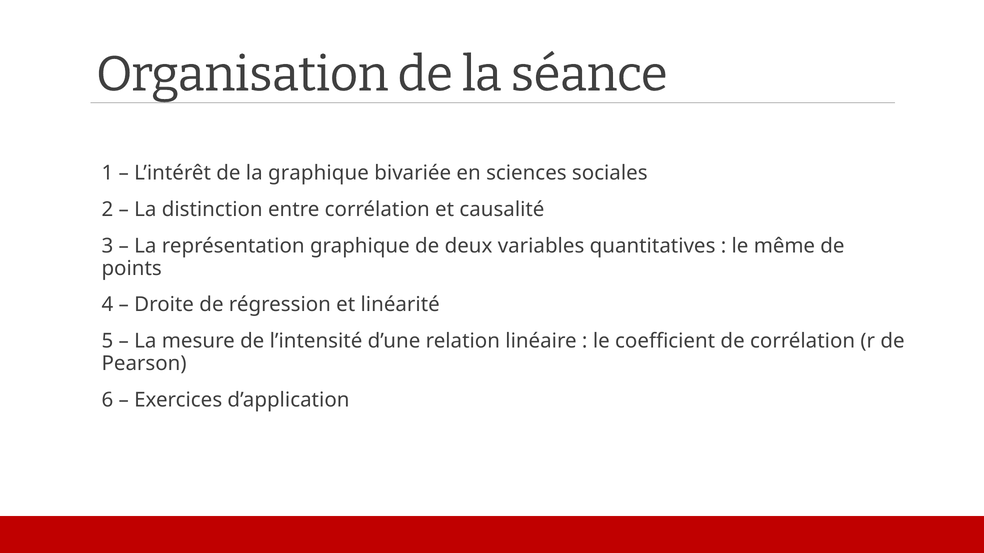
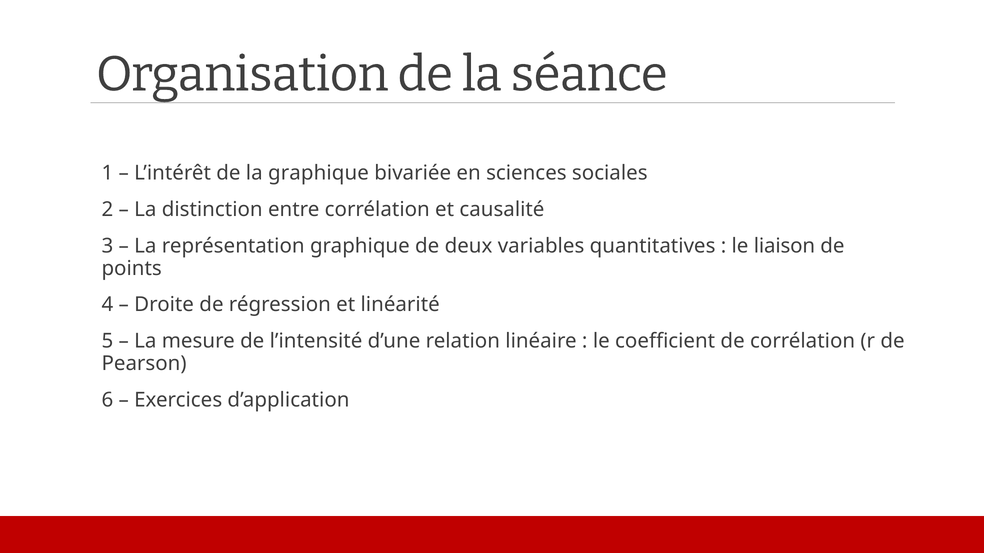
même: même -> liaison
